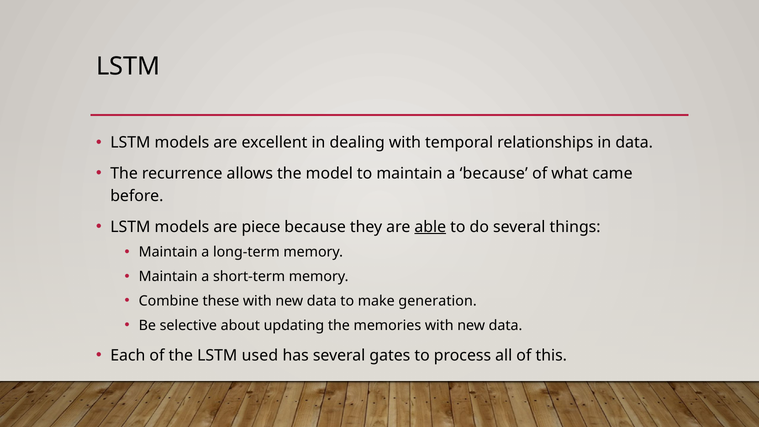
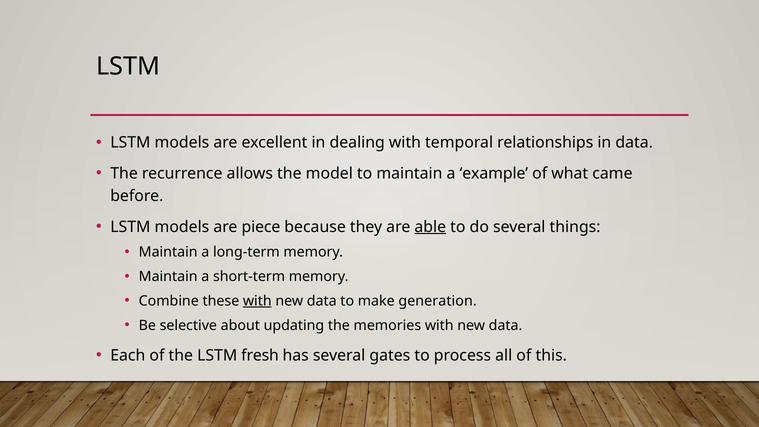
a because: because -> example
with at (257, 301) underline: none -> present
used: used -> fresh
